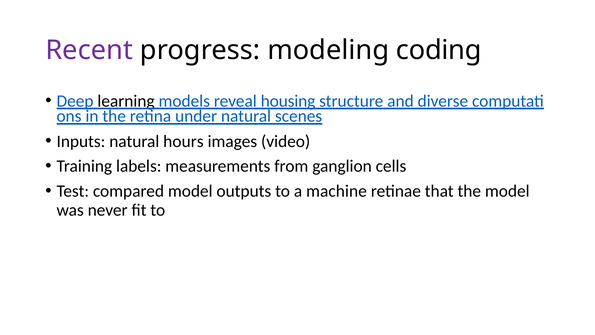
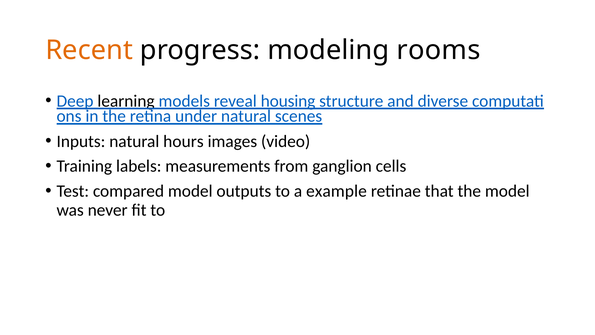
Recent colour: purple -> orange
coding: coding -> rooms
machine: machine -> example
